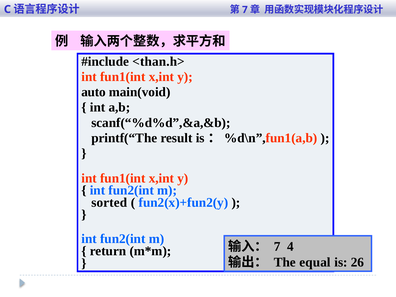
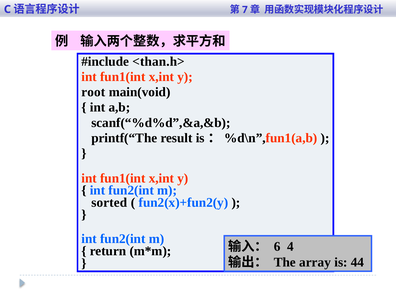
auto: auto -> root
7 at (277, 246): 7 -> 6
equal: equal -> array
26: 26 -> 44
